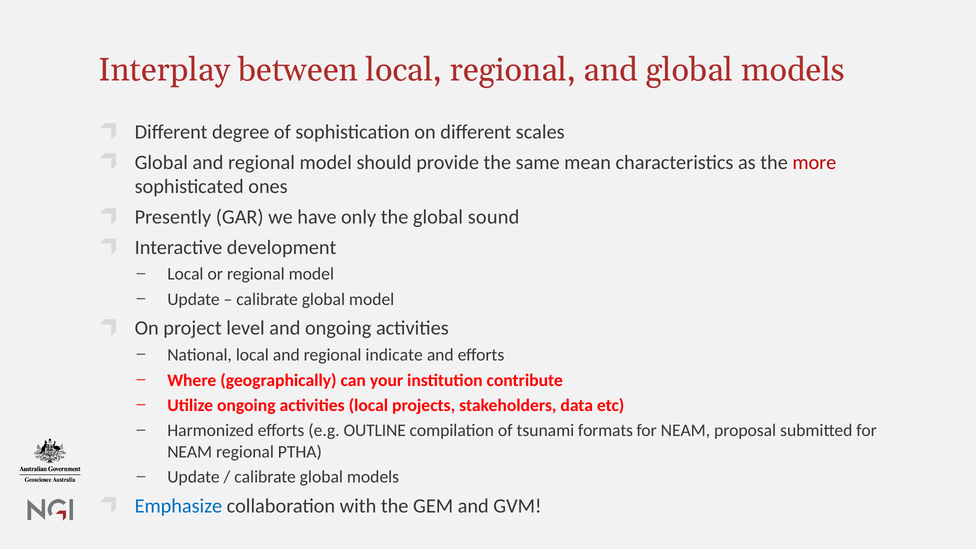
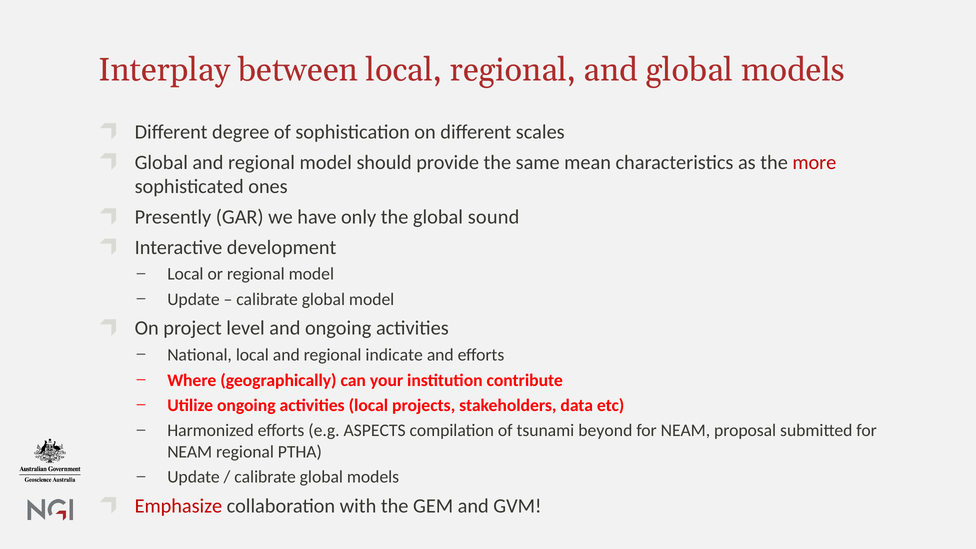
OUTLINE: OUTLINE -> ASPECTS
formats: formats -> beyond
Emphasize colour: blue -> red
